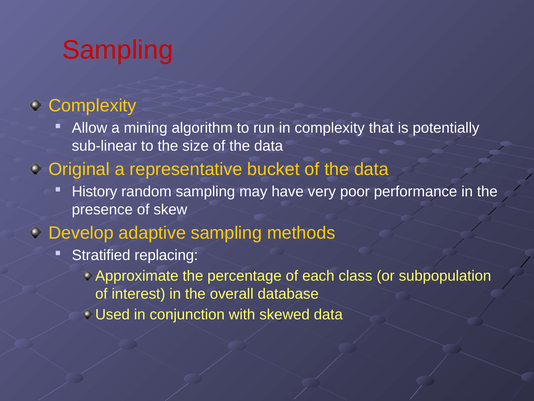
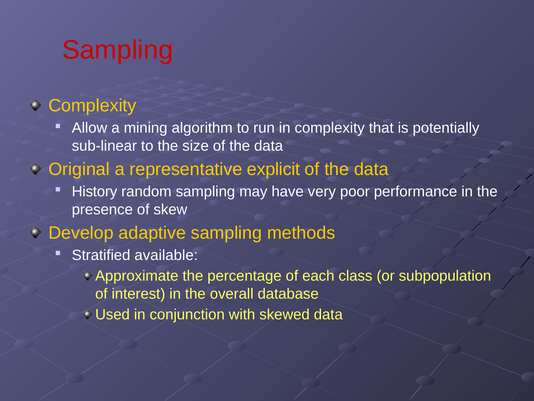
bucket: bucket -> explicit
replacing: replacing -> available
